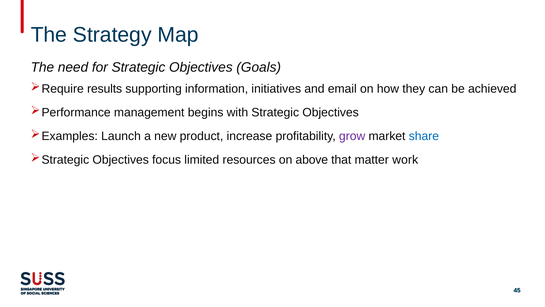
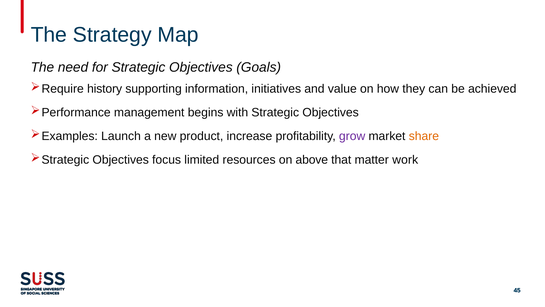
results: results -> history
email: email -> value
share colour: blue -> orange
